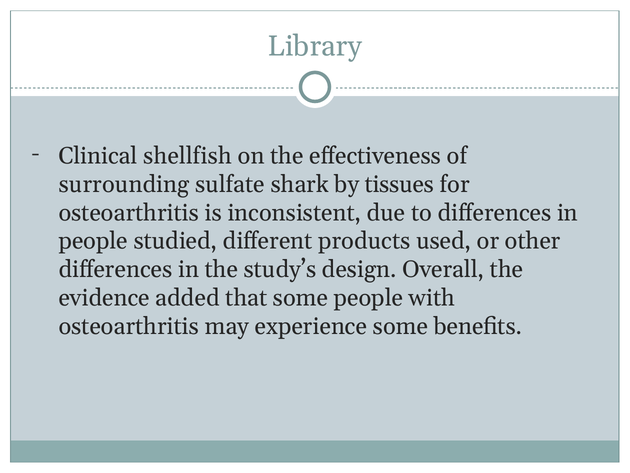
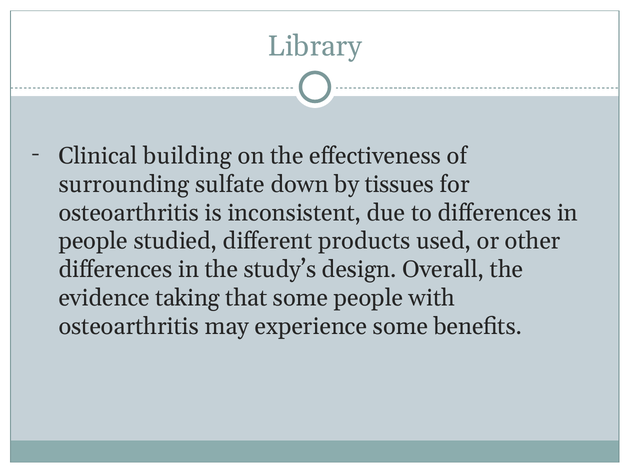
shellfish: shellfish -> building
shark: shark -> down
added: added -> taking
